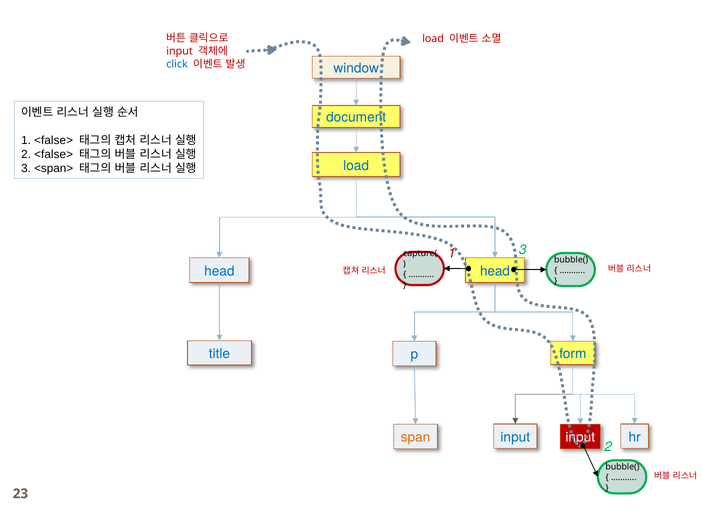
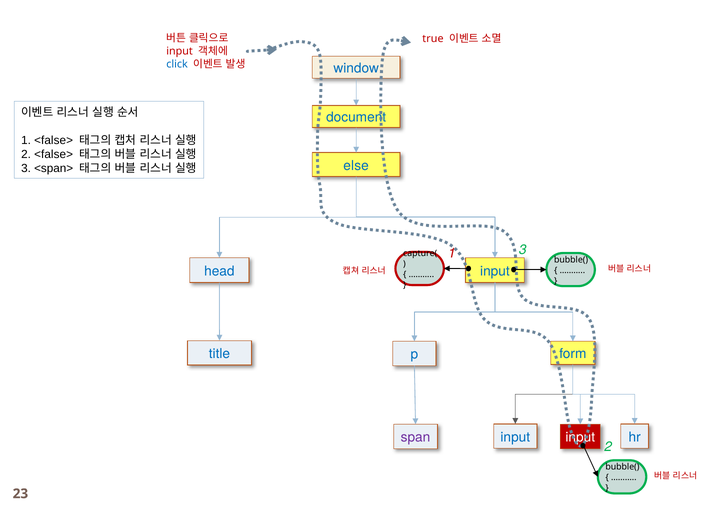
load at (433, 39): load -> true
load at (356, 166): load -> else
head head: head -> input
span colour: orange -> purple
